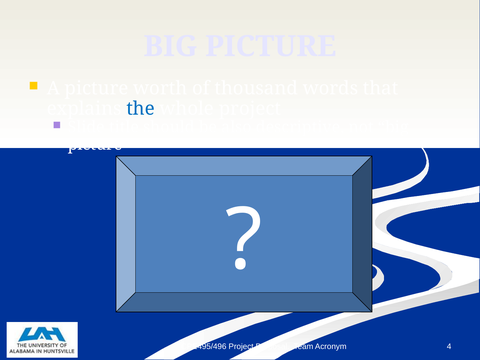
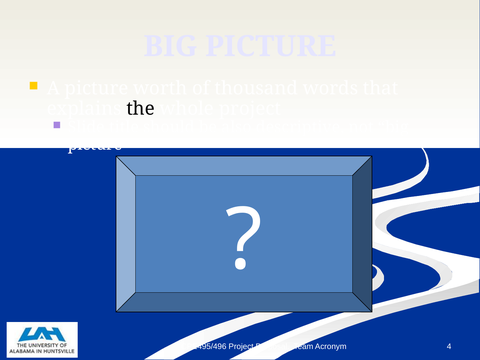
the colour: blue -> black
